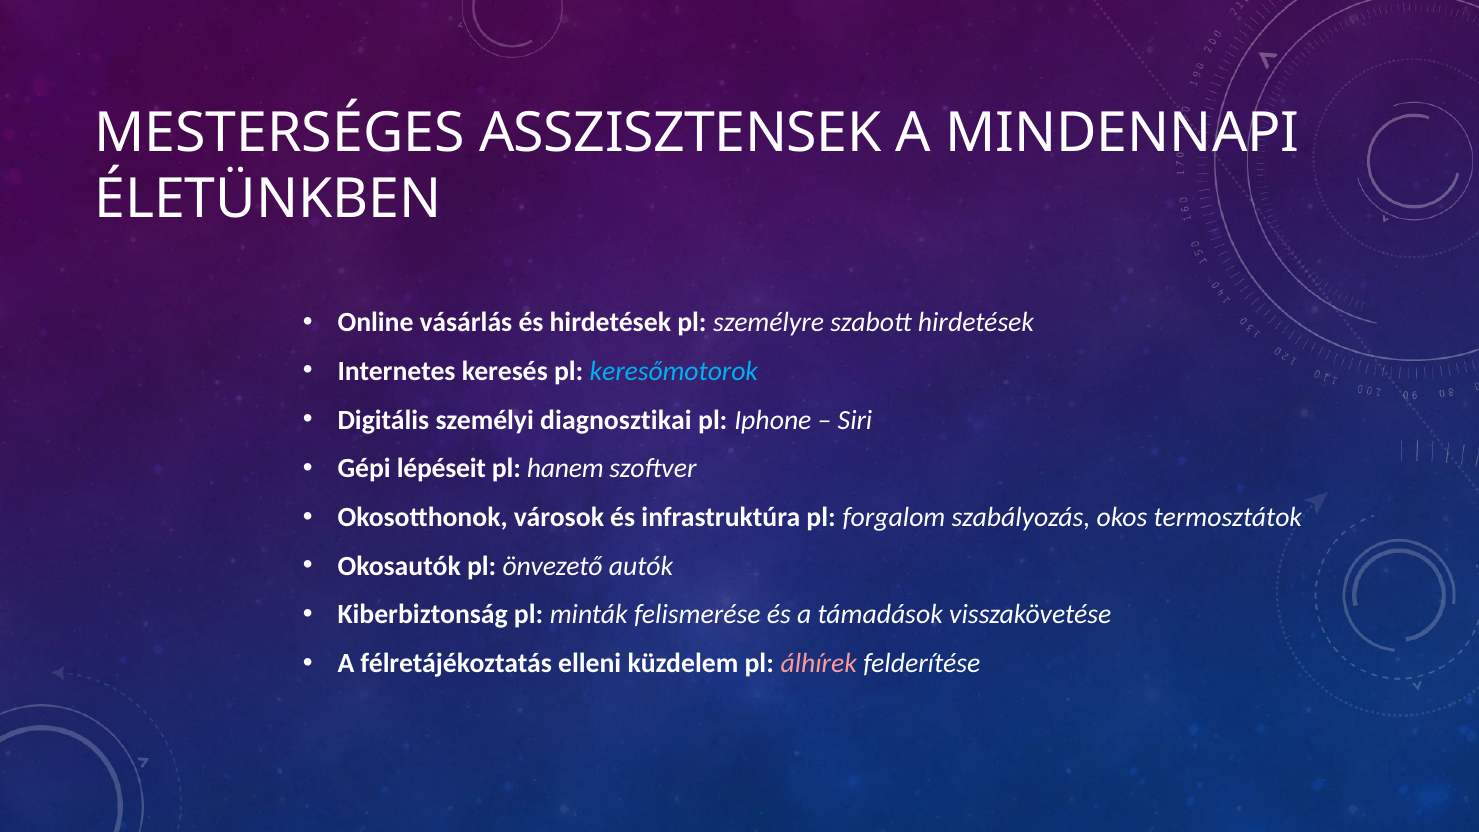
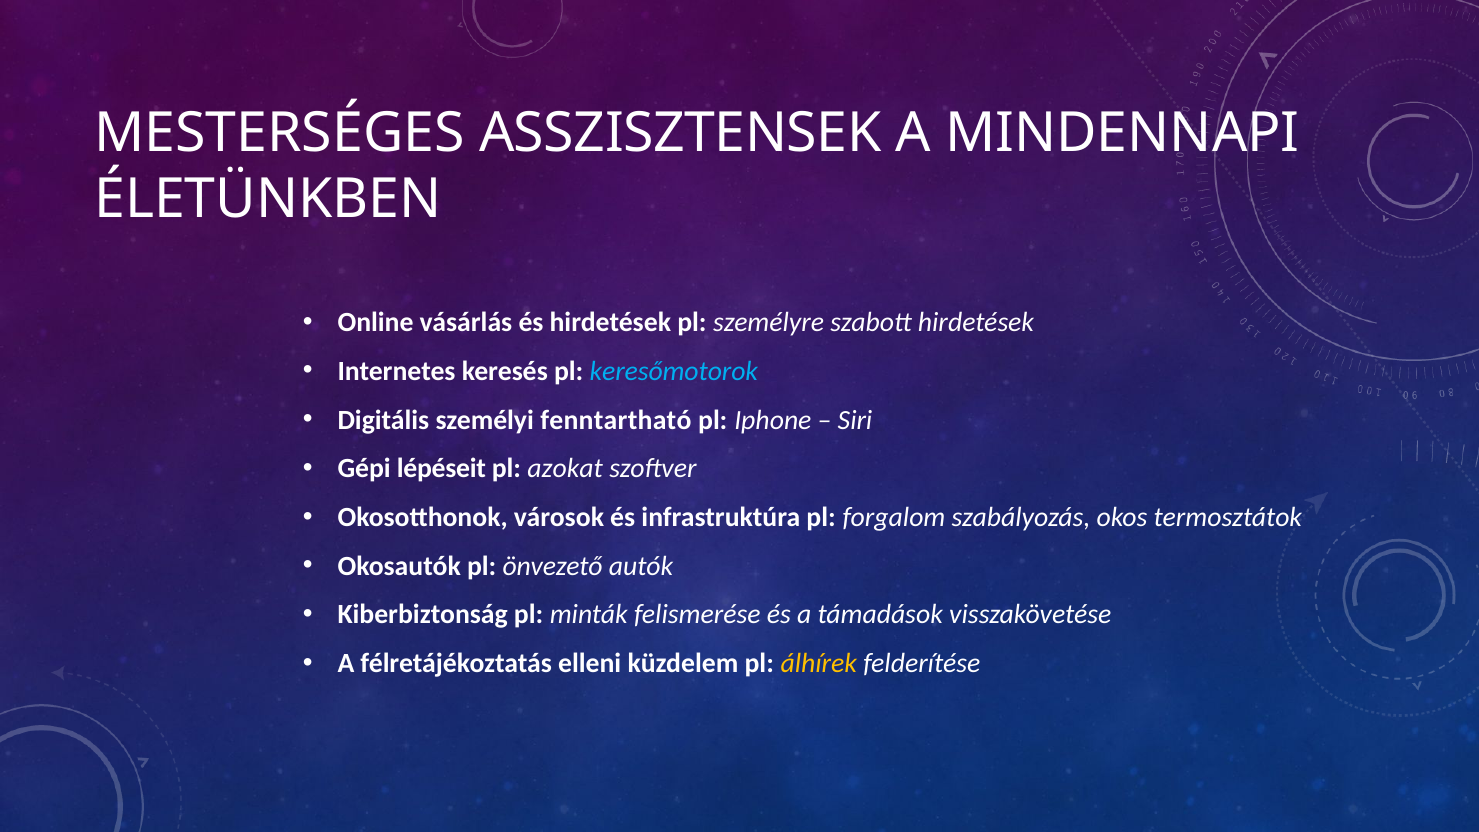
diagnosztikai: diagnosztikai -> fenntartható
hanem: hanem -> azokat
álhírek colour: pink -> yellow
